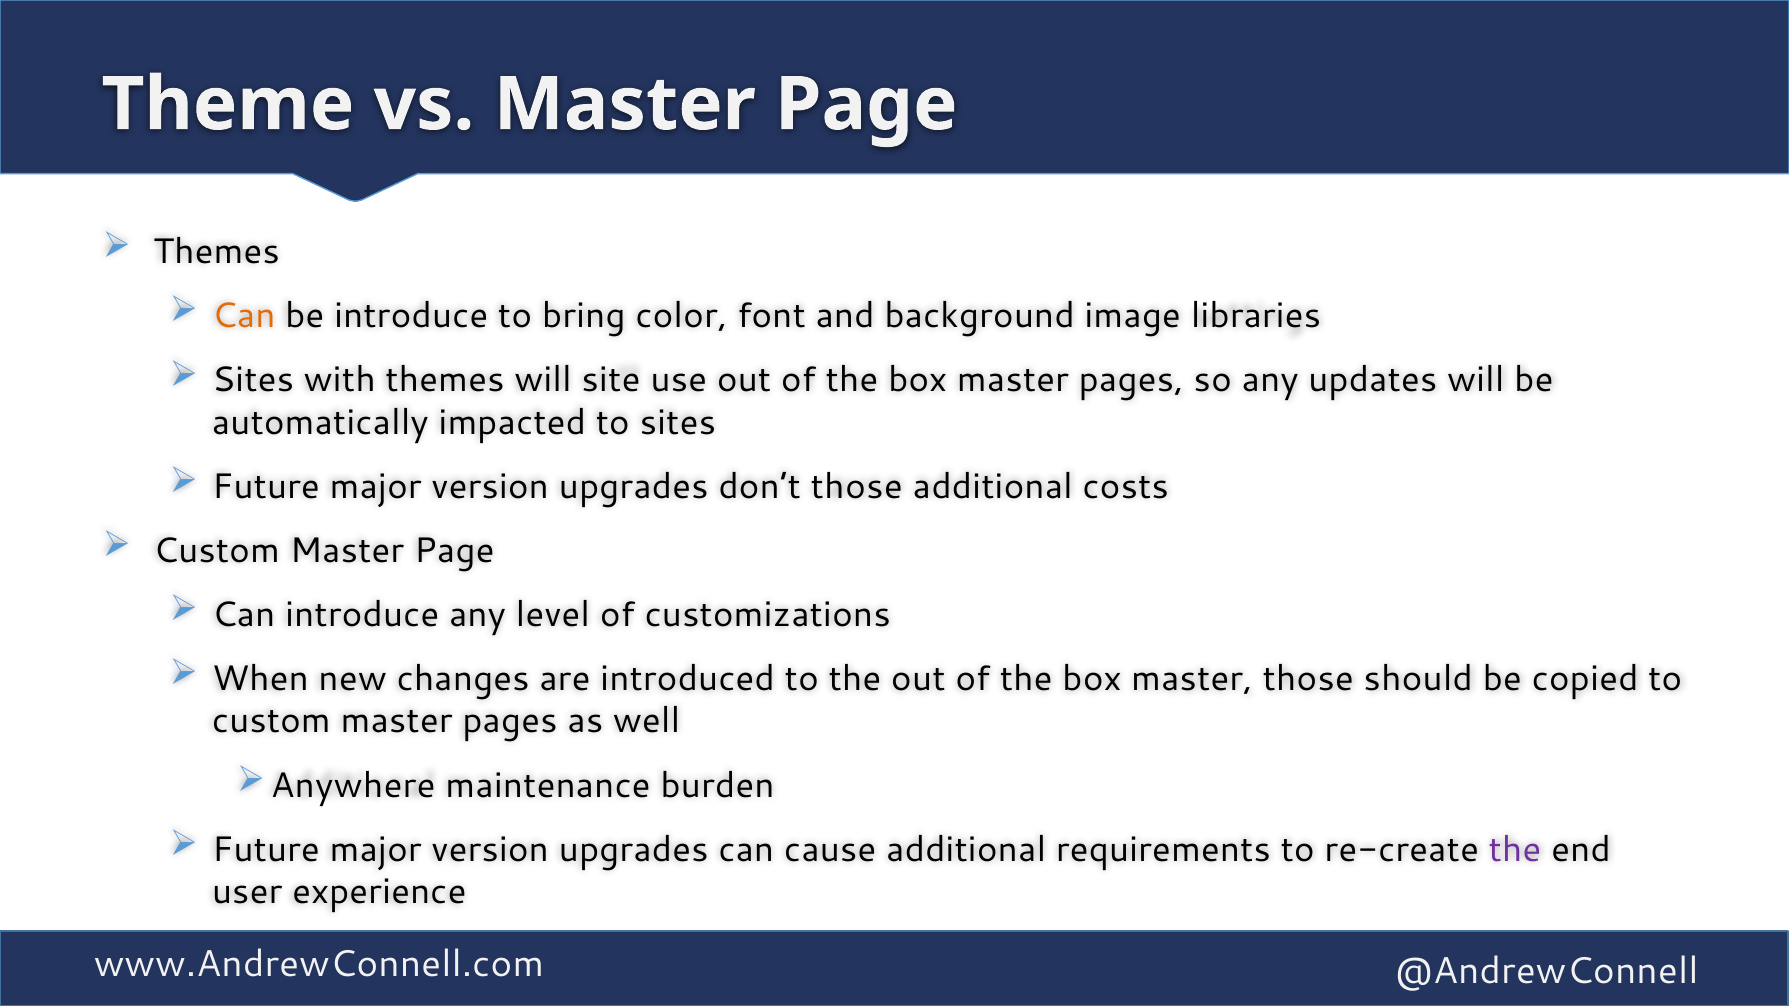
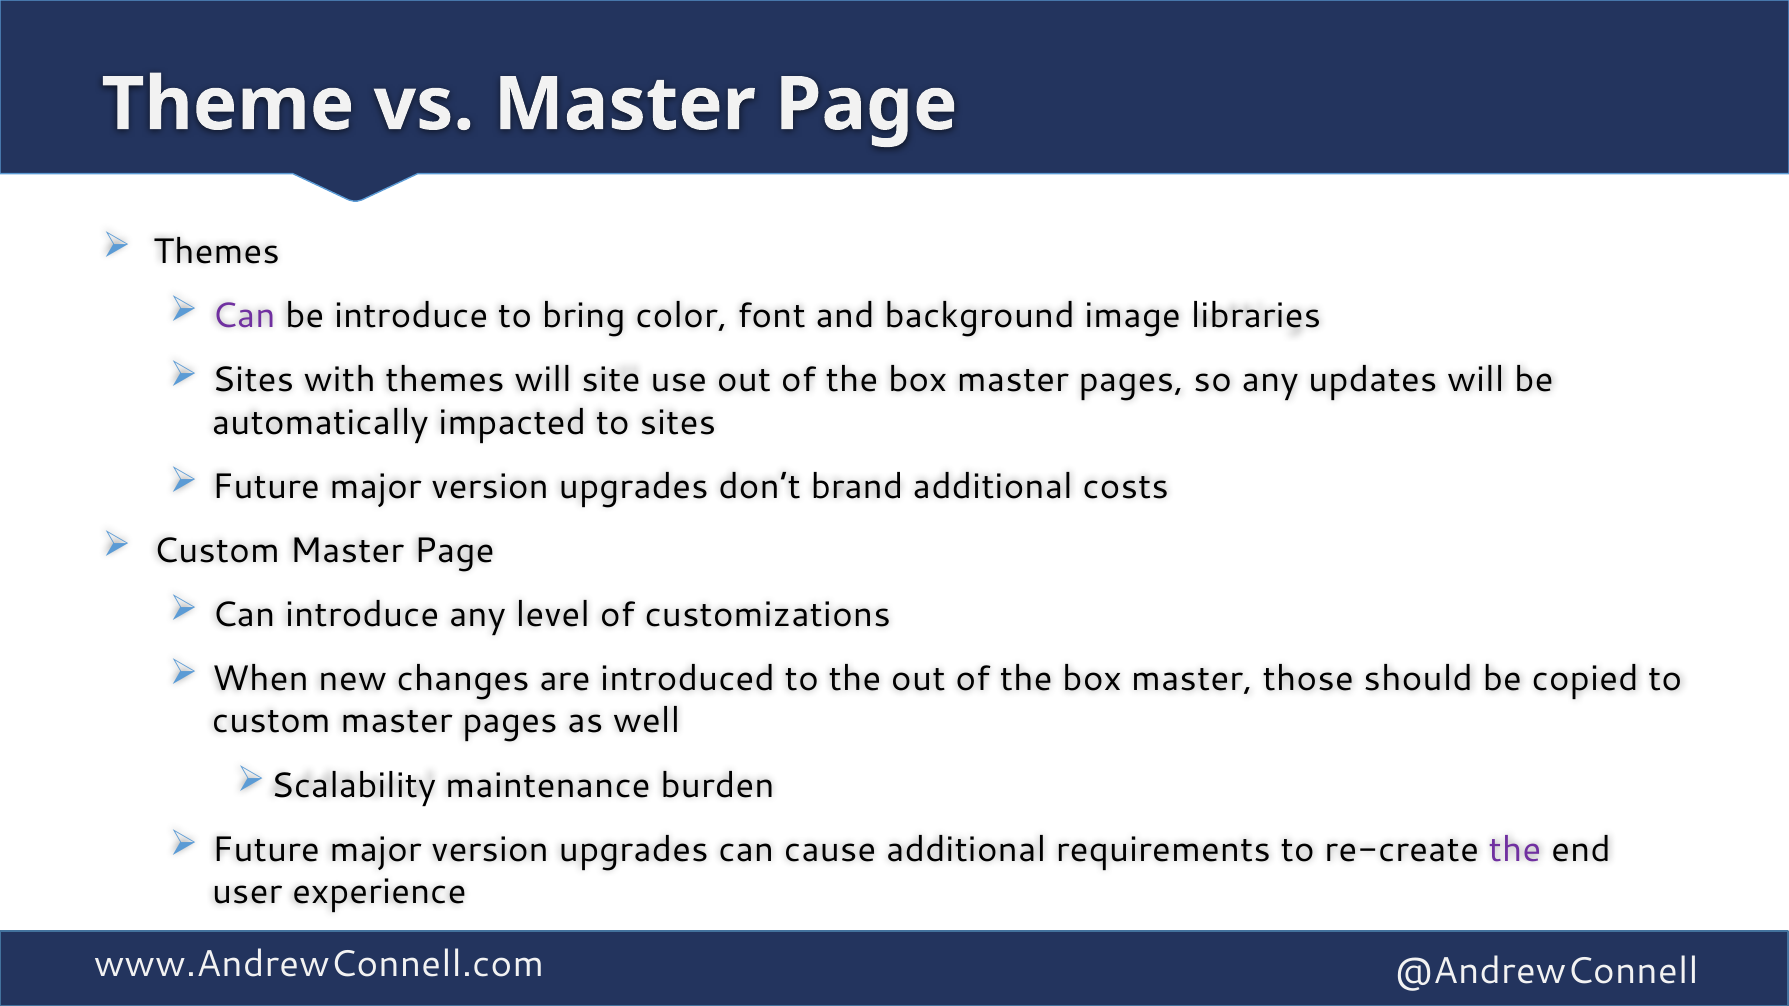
Can at (244, 316) colour: orange -> purple
don’t those: those -> brand
Anywhere: Anywhere -> Scalability
